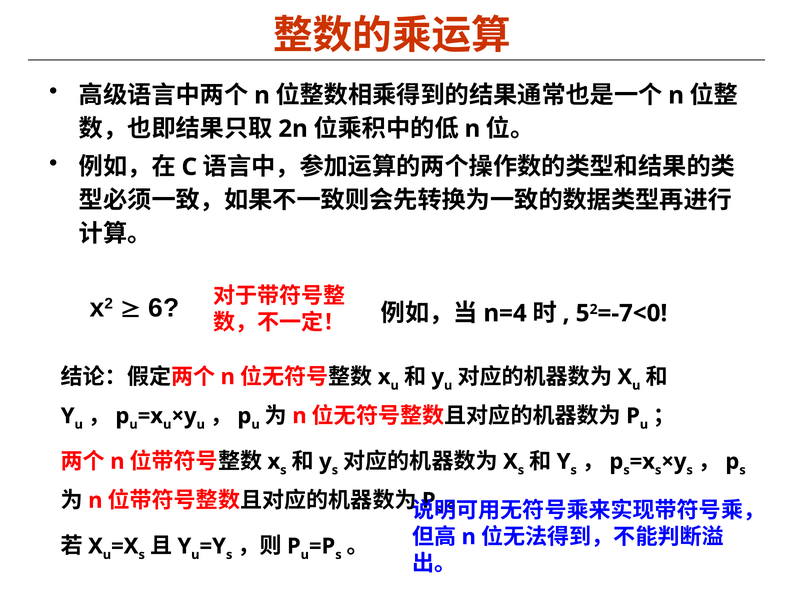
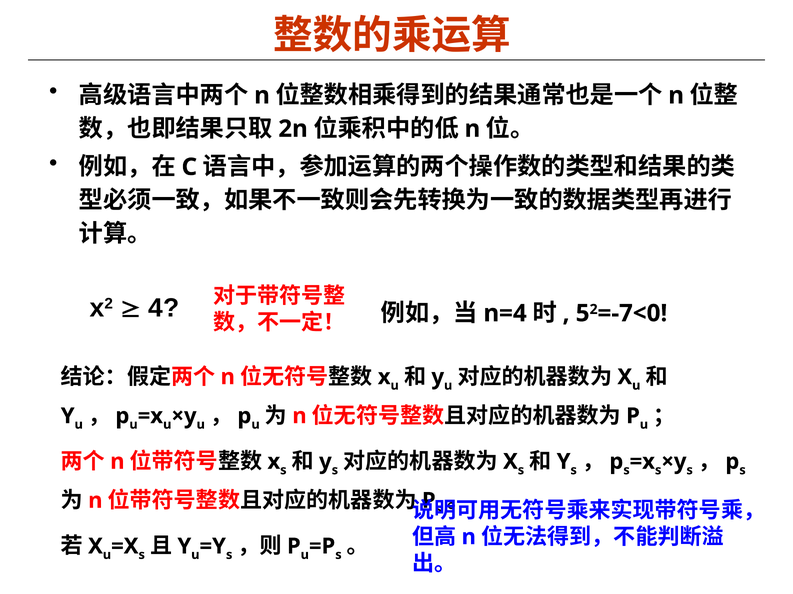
6: 6 -> 4
